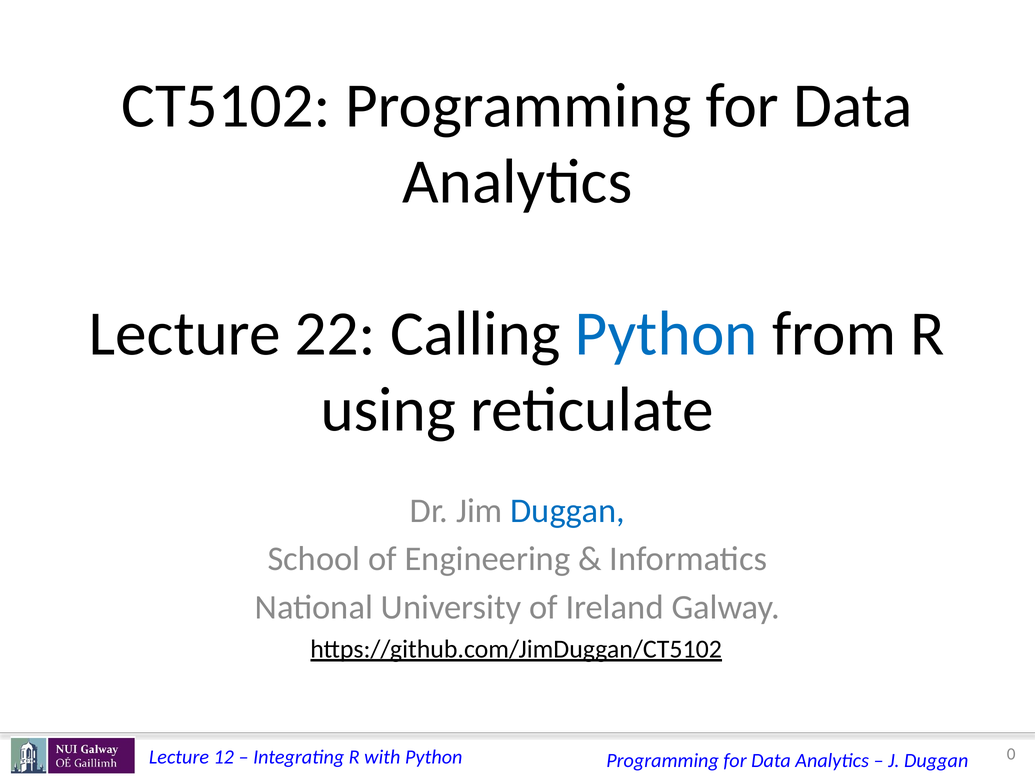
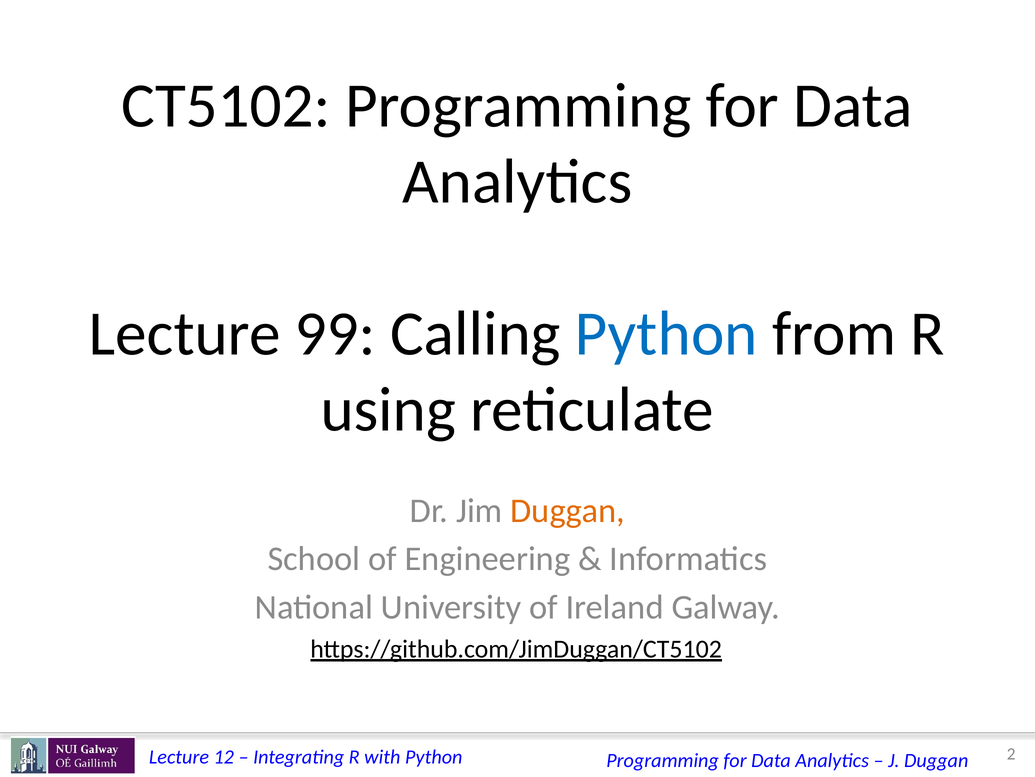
22: 22 -> 99
Duggan at (568, 510) colour: blue -> orange
0: 0 -> 2
